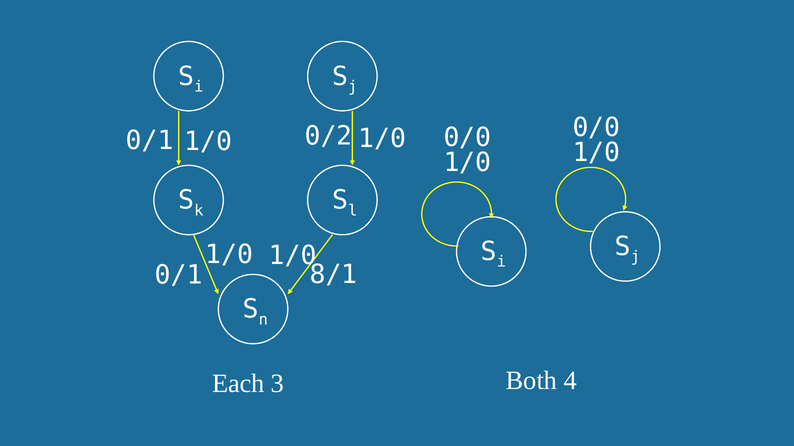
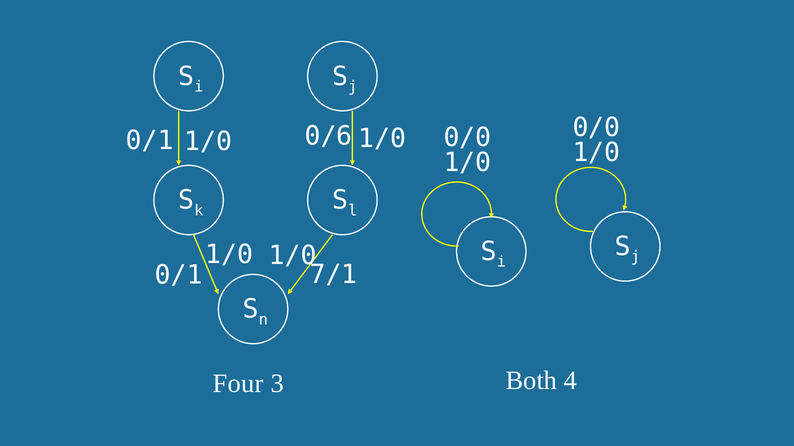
0/2: 0/2 -> 0/6
8/1: 8/1 -> 7/1
Each: Each -> Four
